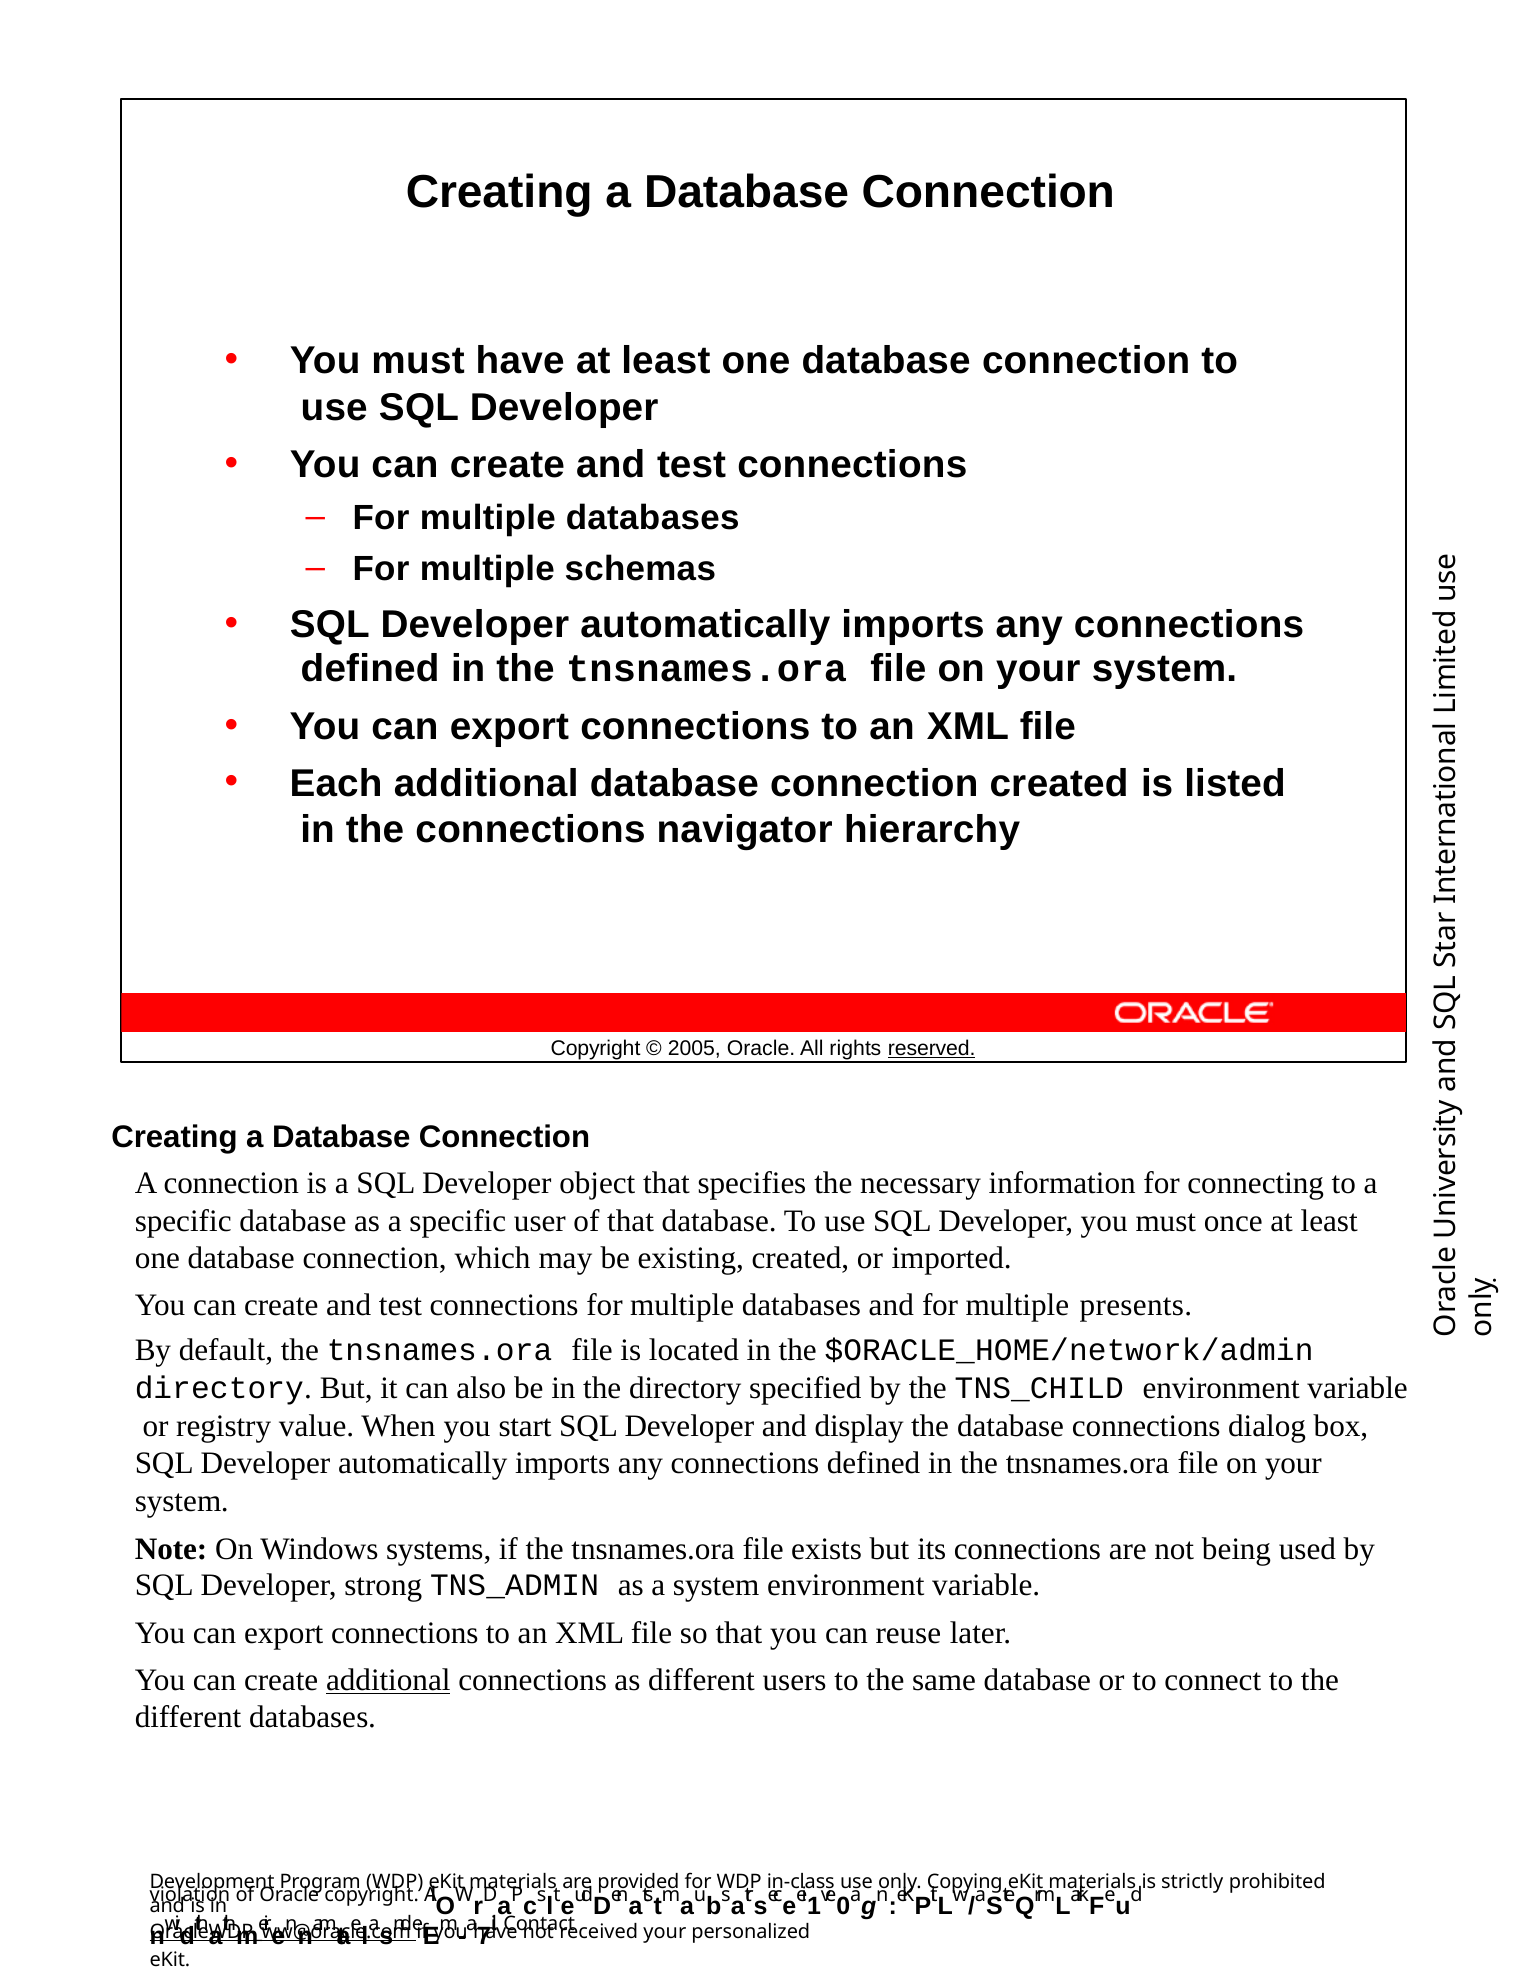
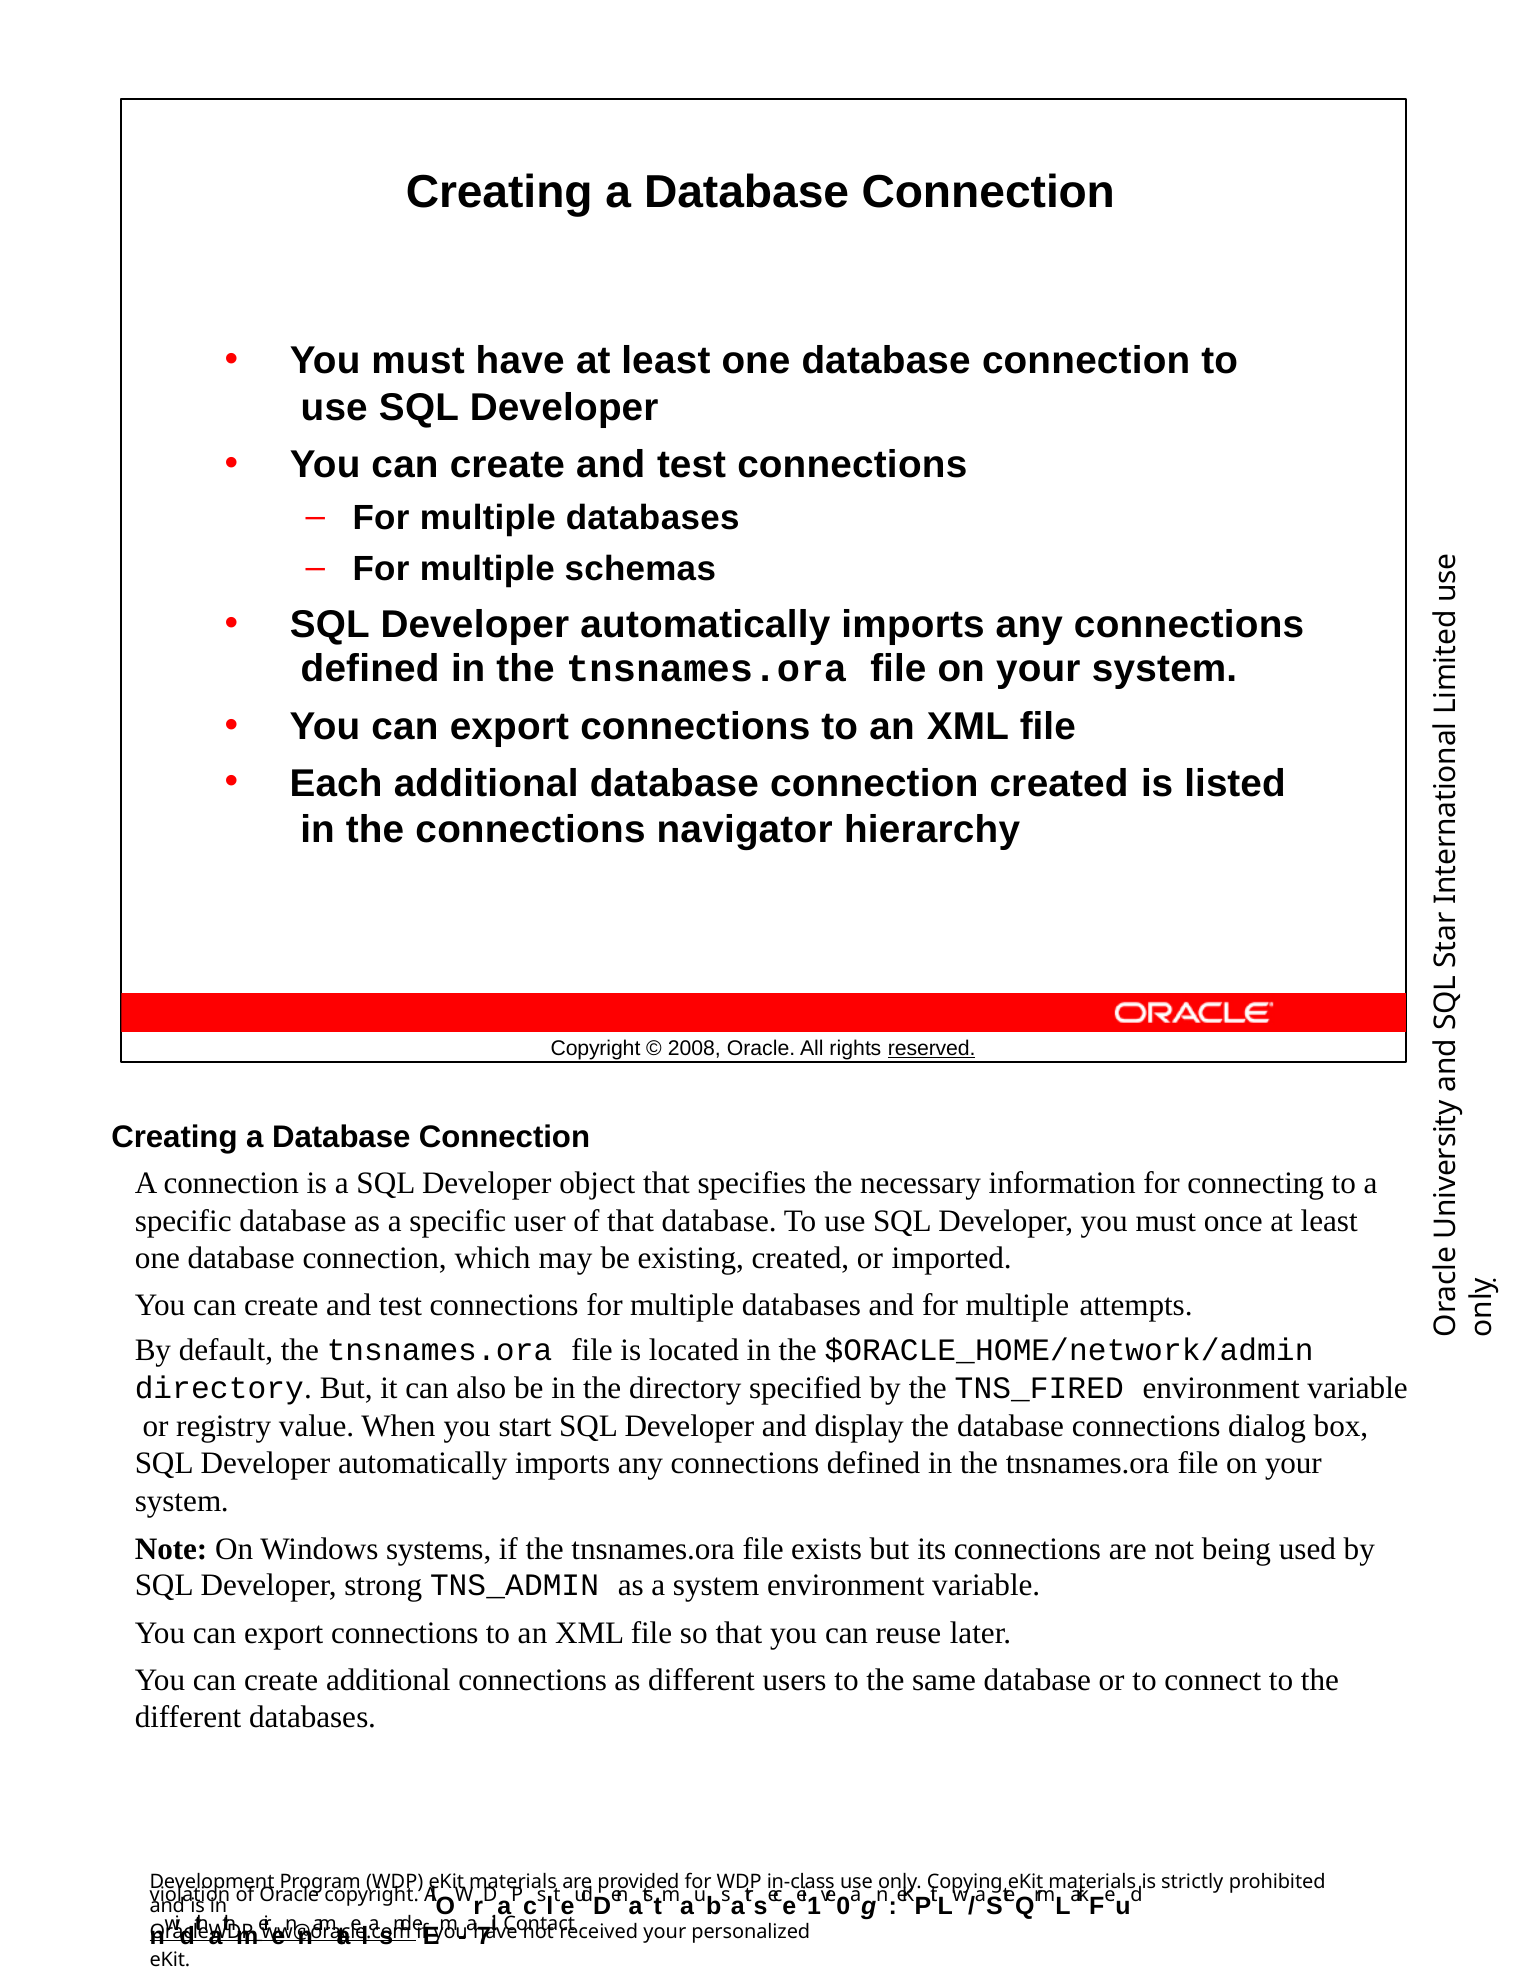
2005: 2005 -> 2008
presents: presents -> attempts
TNS_CHILD: TNS_CHILD -> TNS_FIRED
additional at (388, 1680) underline: present -> none
